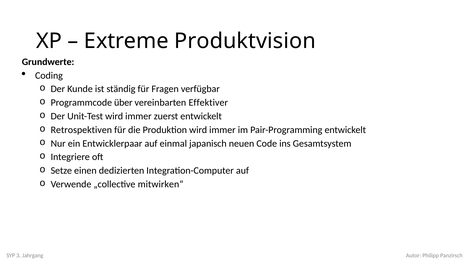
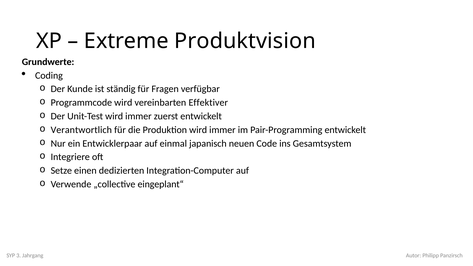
Programmcode über: über -> wird
Retrospektiven: Retrospektiven -> Verantwortlich
mitwirken“: mitwirken“ -> eingeplant“
